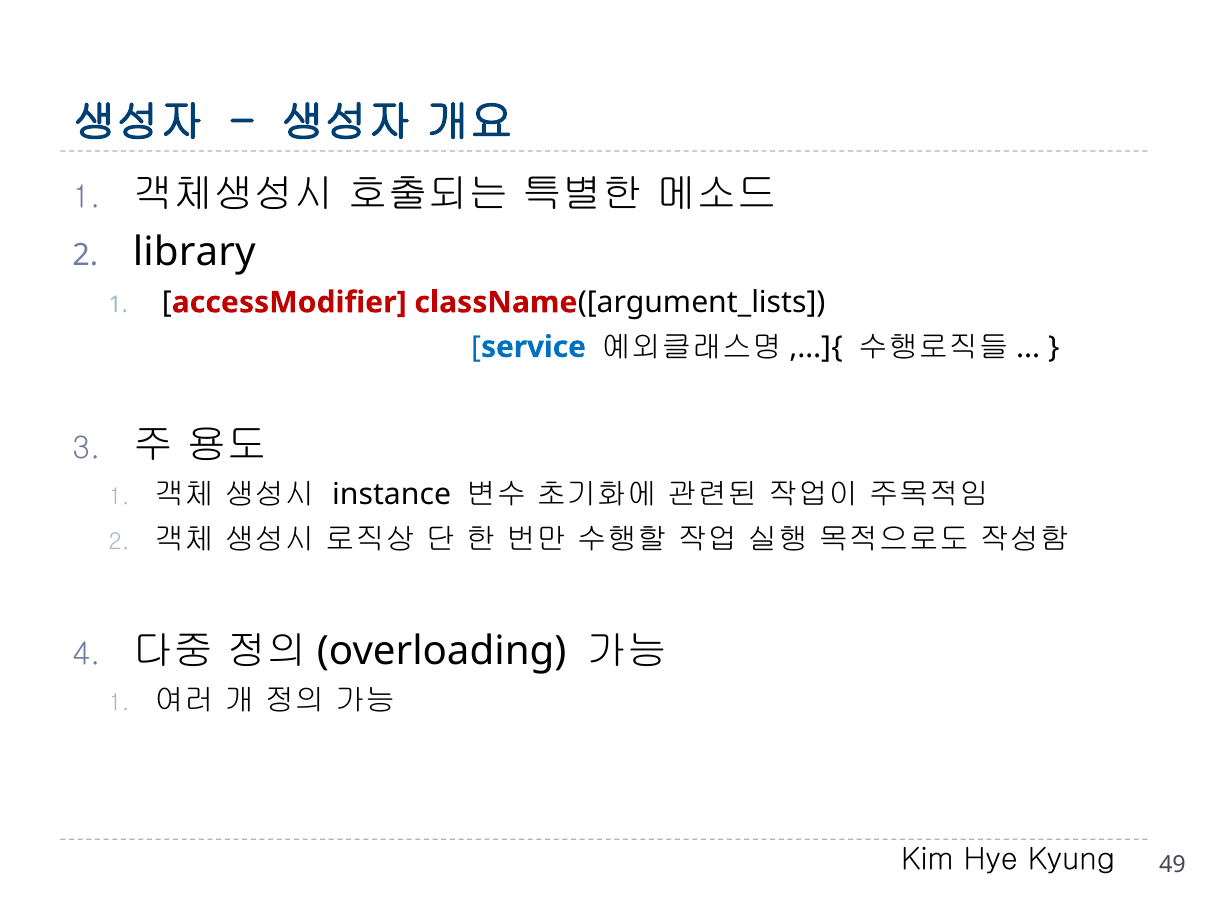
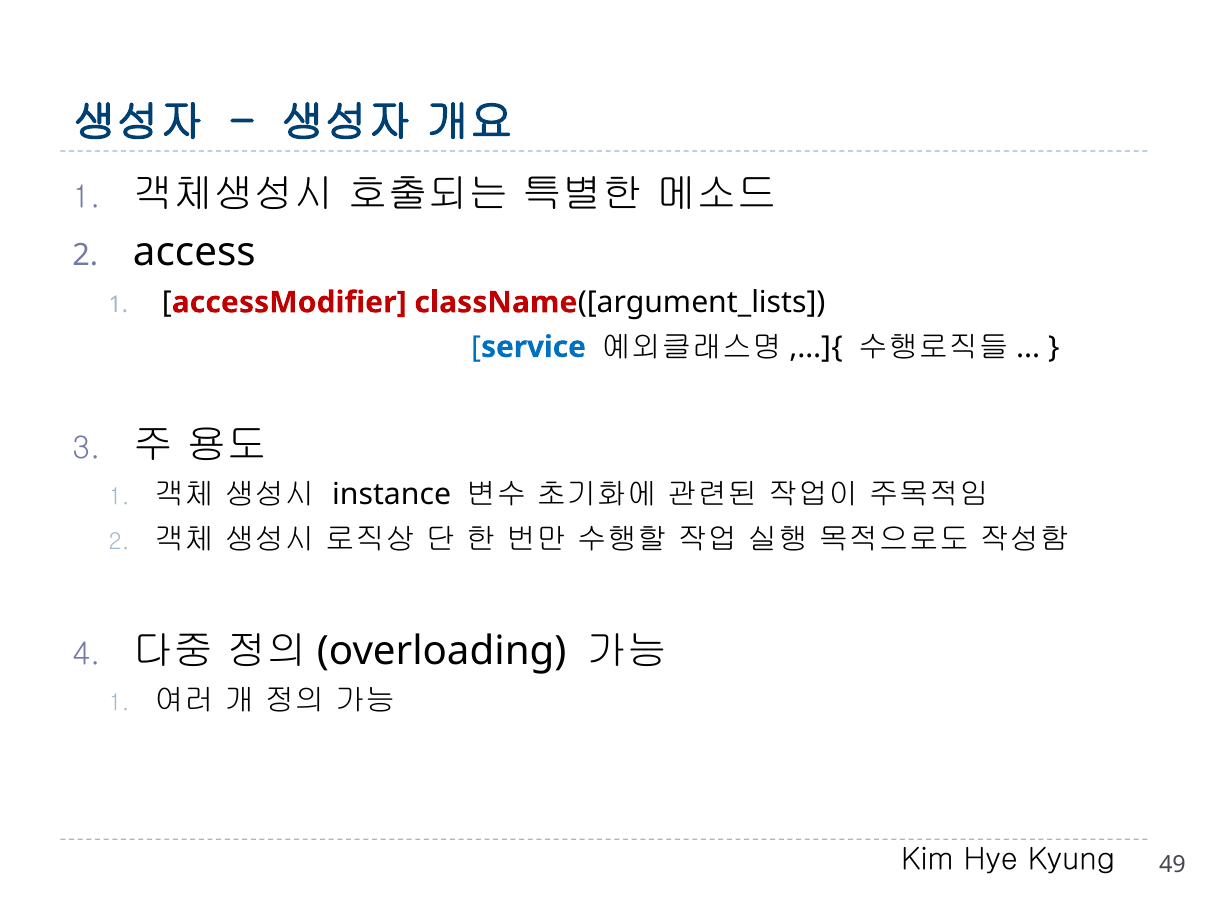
library: library -> access
